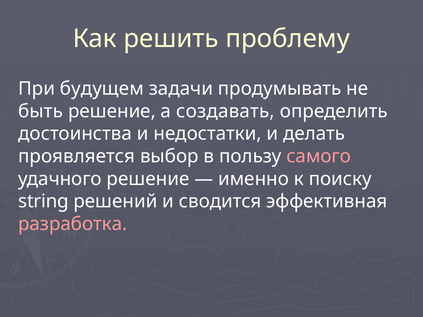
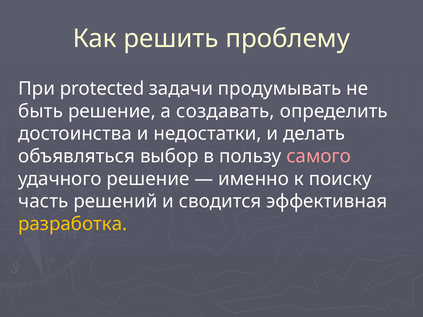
будущем: будущем -> protected
проявляется: проявляется -> объявляться
string: string -> часть
разработка colour: pink -> yellow
